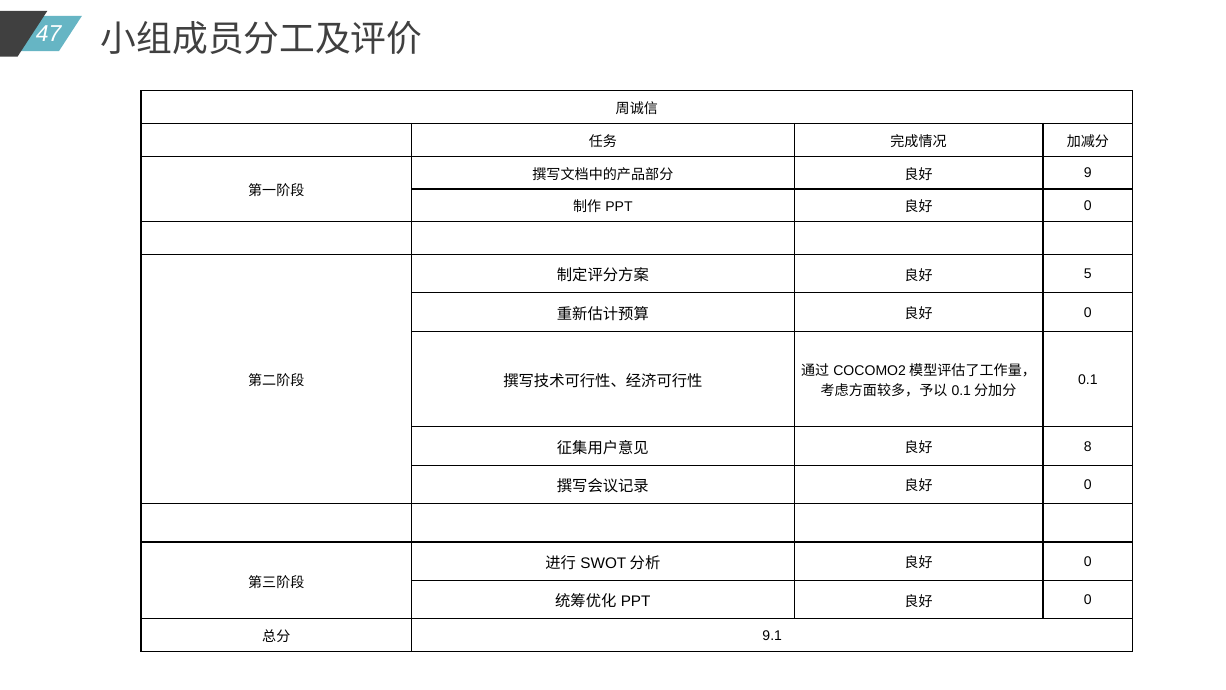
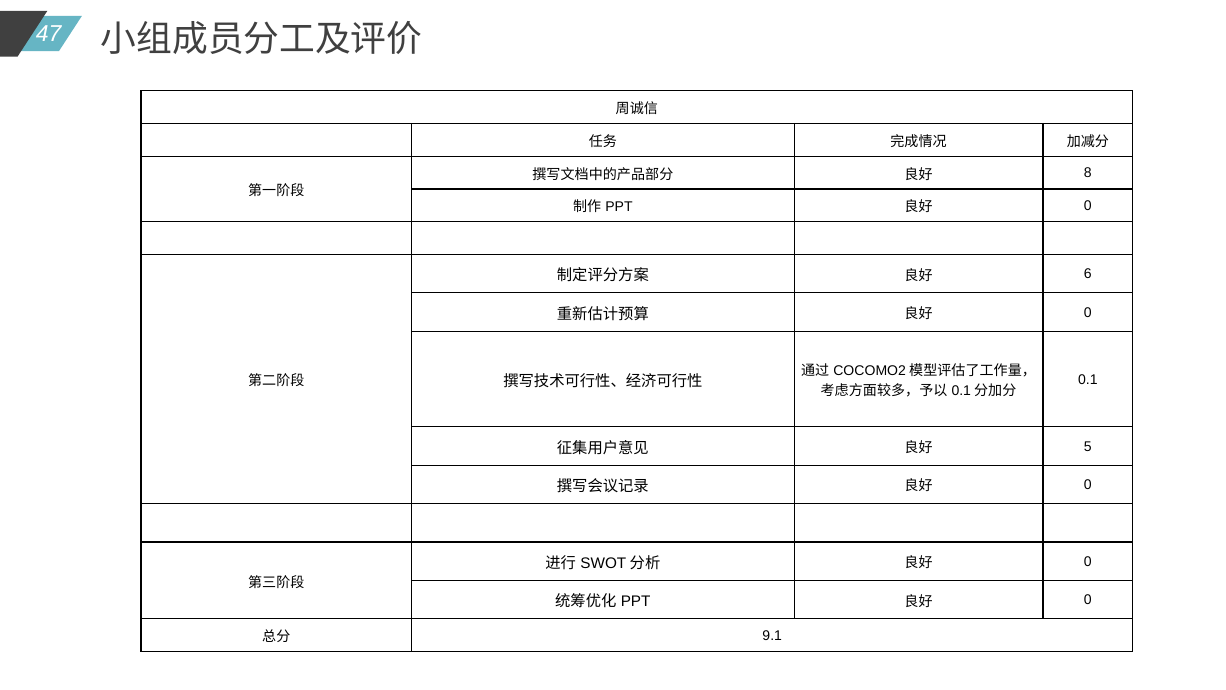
9: 9 -> 8
5: 5 -> 6
8: 8 -> 5
